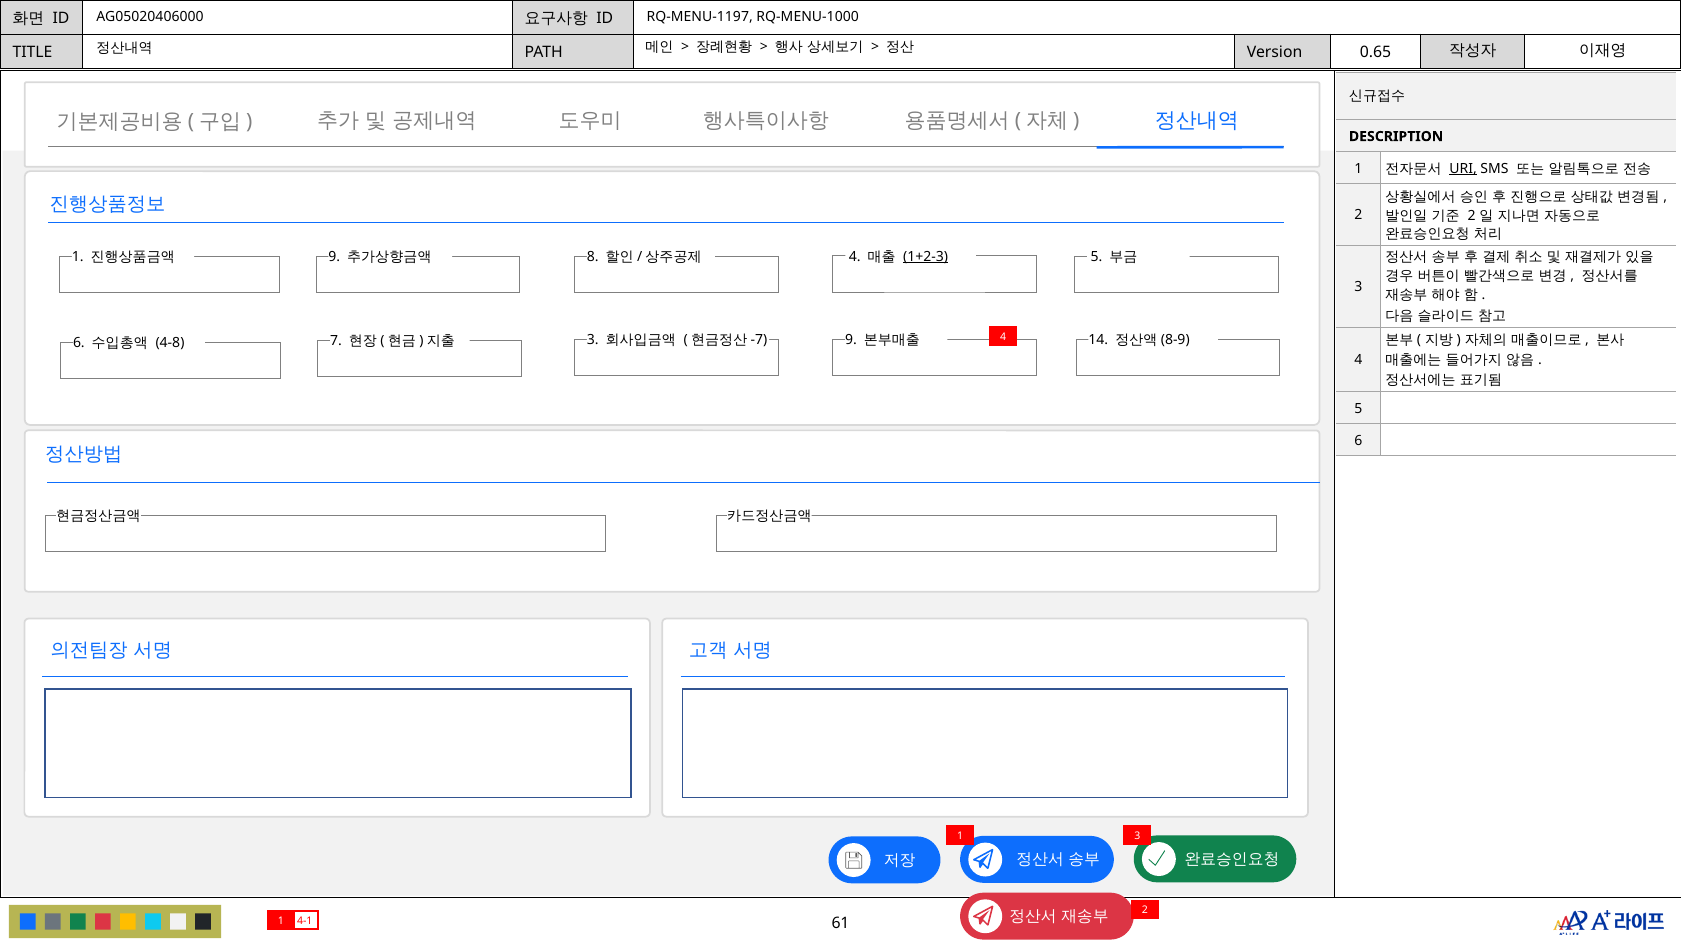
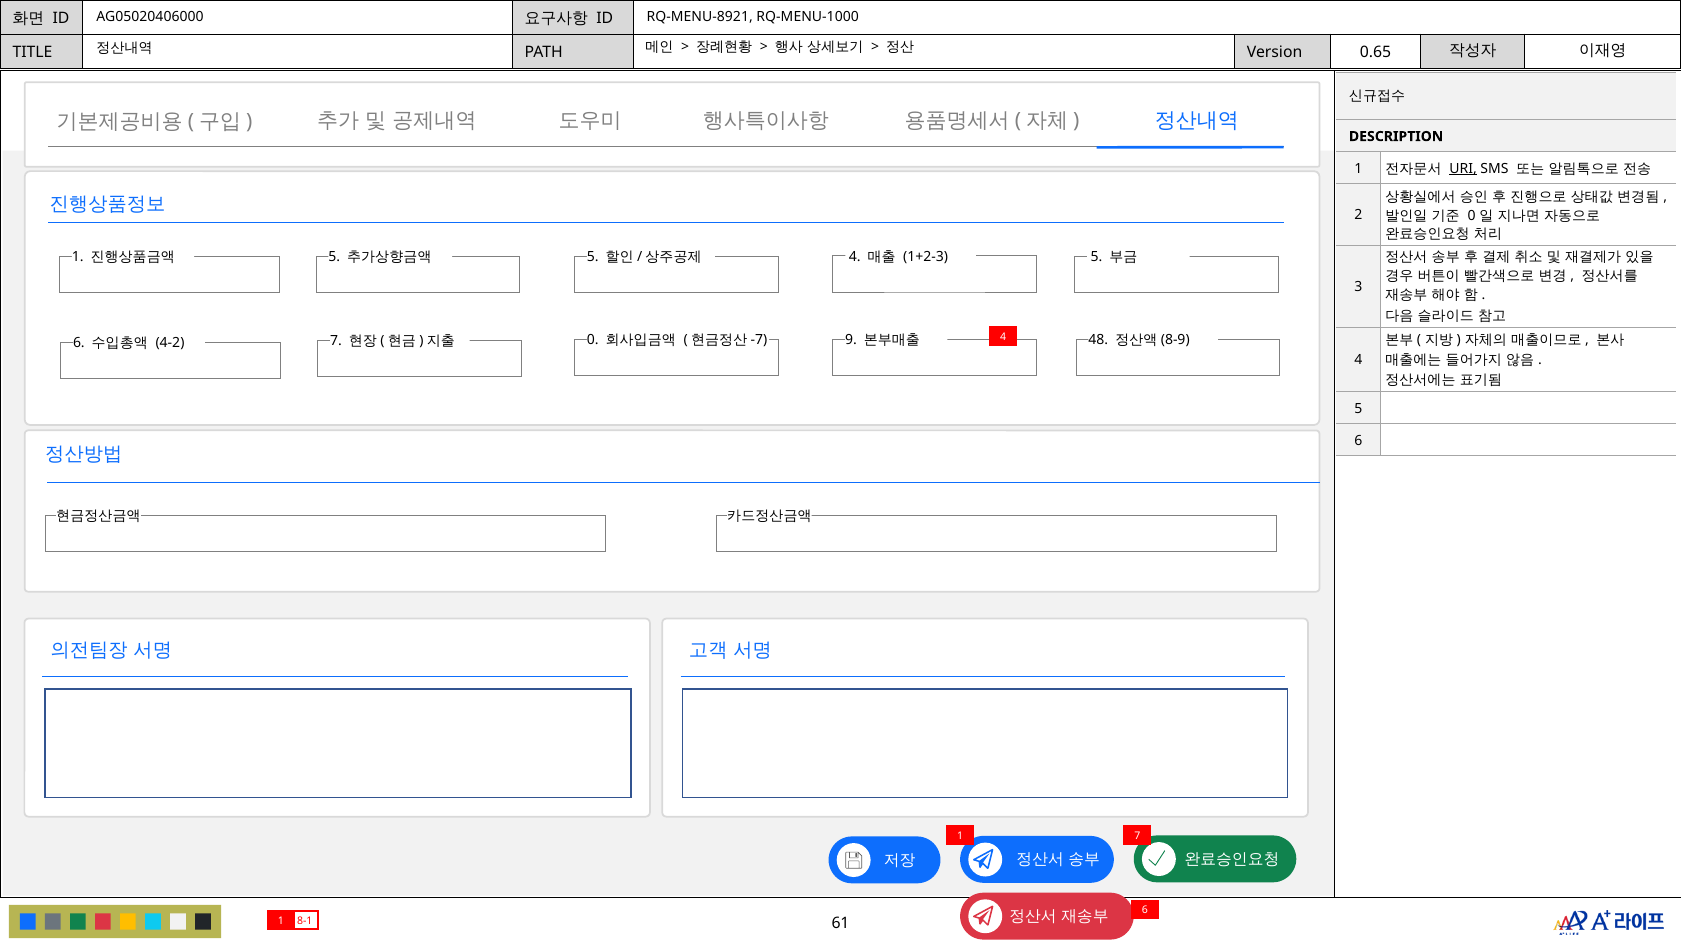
RQ-MENU-1197: RQ-MENU-1197 -> RQ-MENU-8921
2 at (1472, 216): 2 -> 0
9 at (334, 257): 9 -> 5
8 at (593, 257): 8 -> 5
1+2-3 underline: present -> none
14: 14 -> 48
4-8: 4-8 -> 4-2
3 at (593, 340): 3 -> 0
1 3: 3 -> 7
2 at (1145, 910): 2 -> 6
4-1: 4-1 -> 8-1
